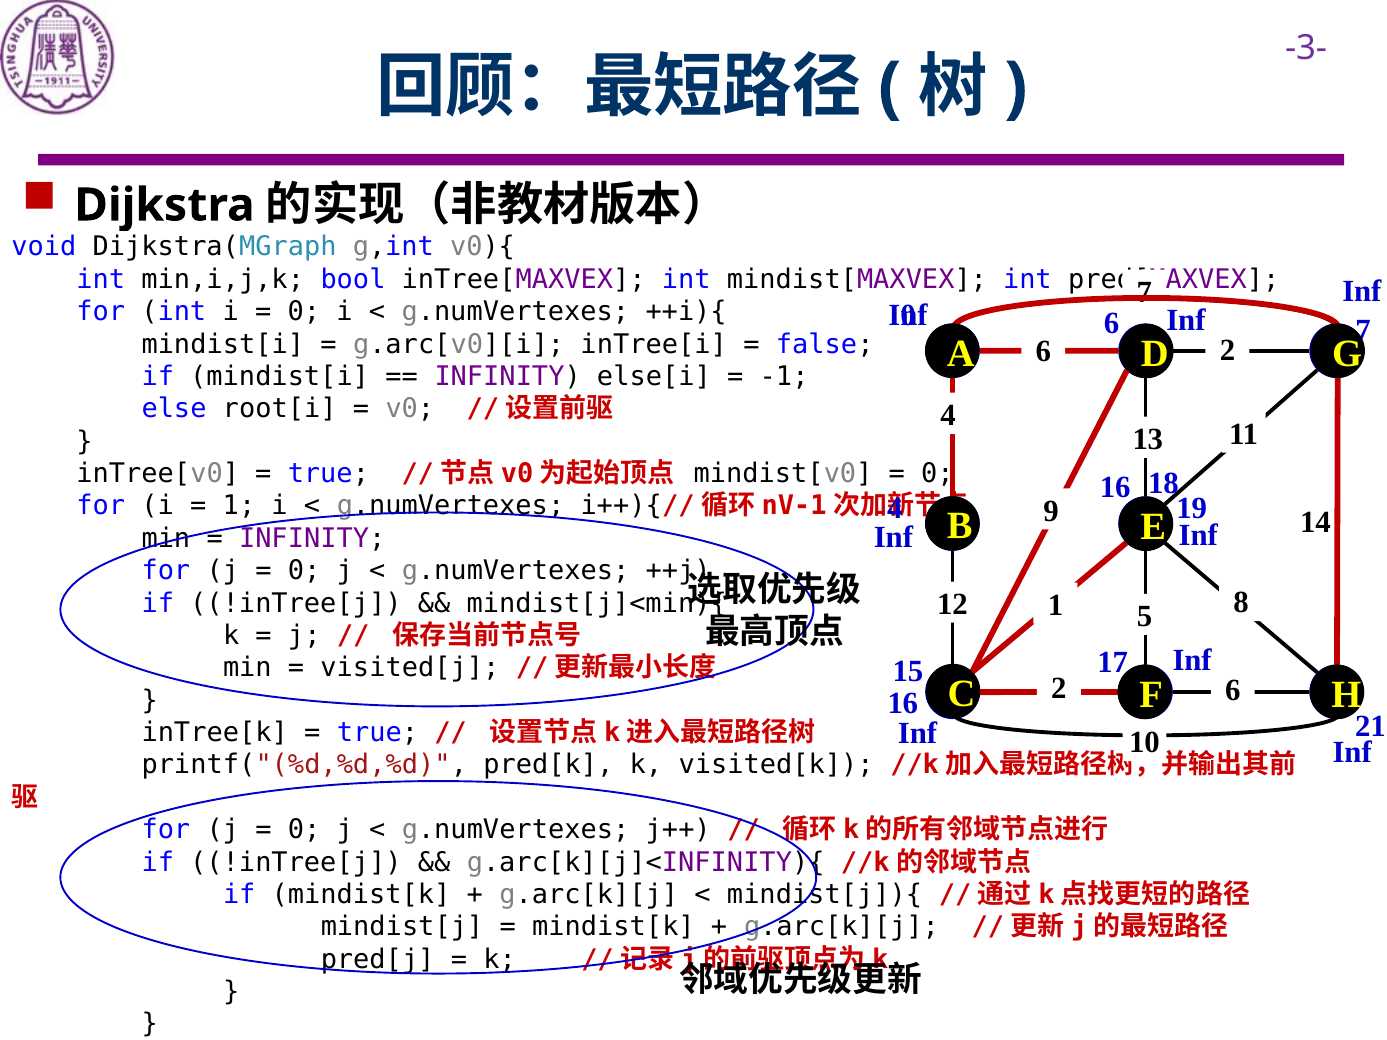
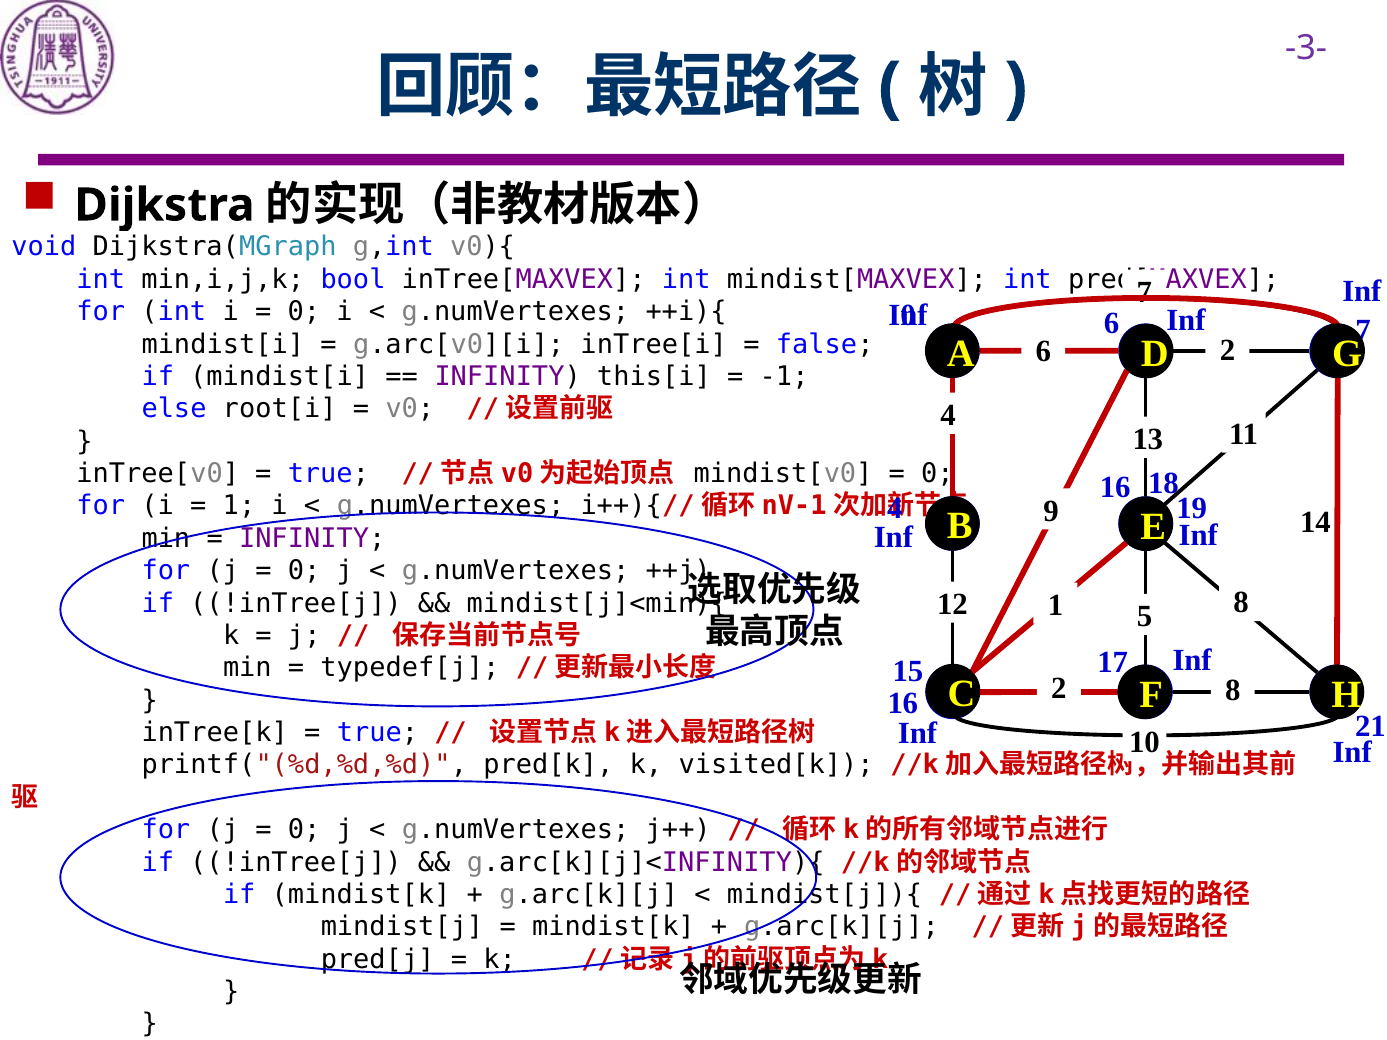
else[i: else[i -> this[i
visited[j: visited[j -> typedef[j
6 at (1233, 691): 6 -> 8
